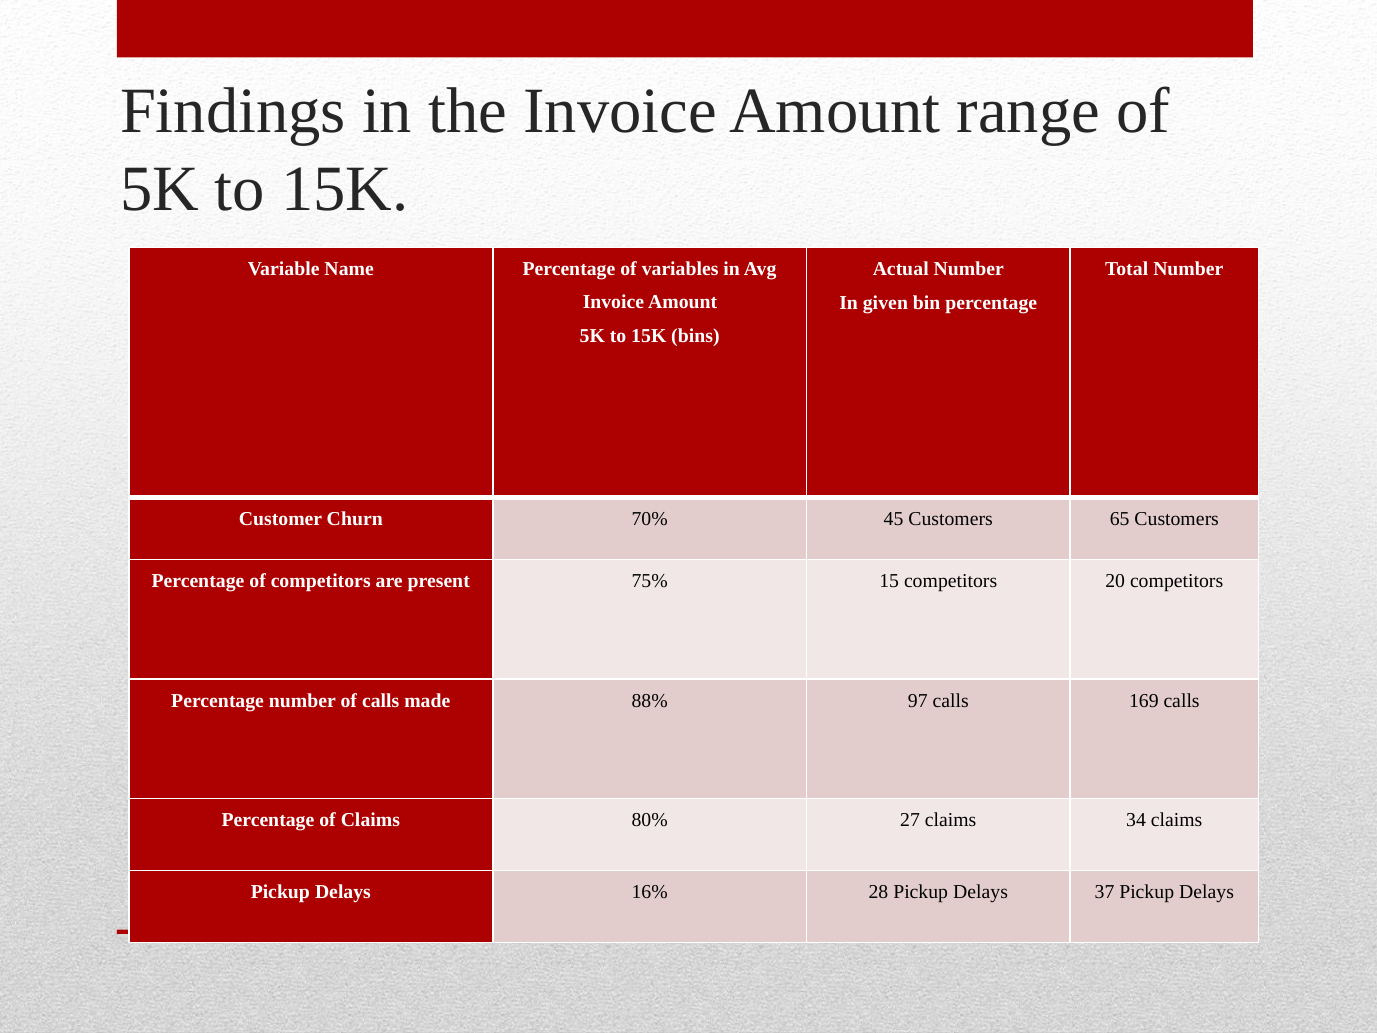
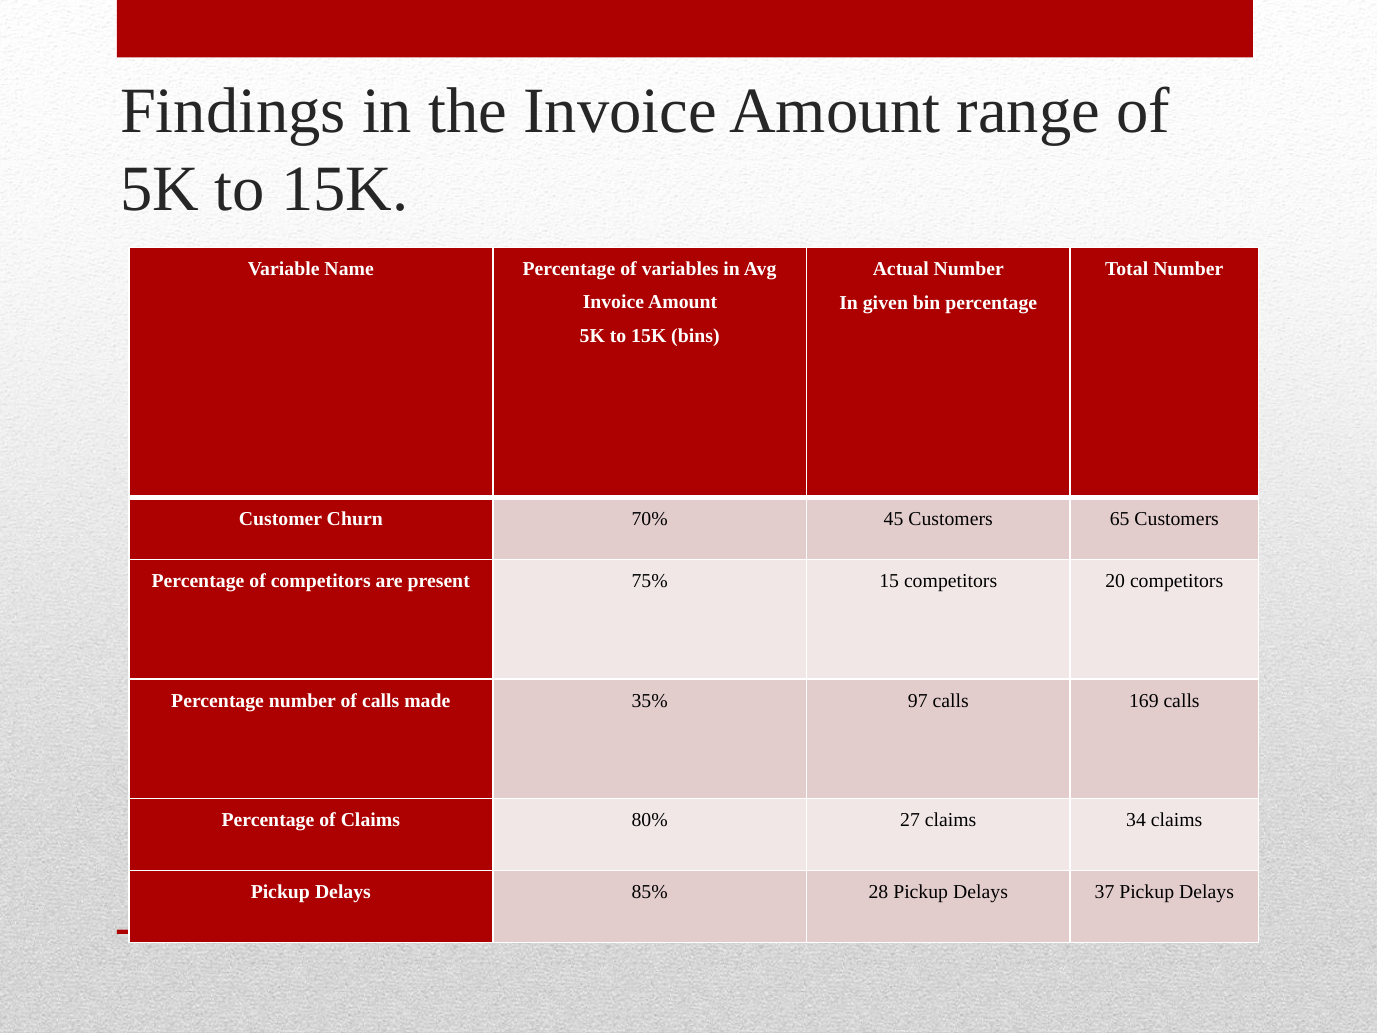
88%: 88% -> 35%
16%: 16% -> 85%
